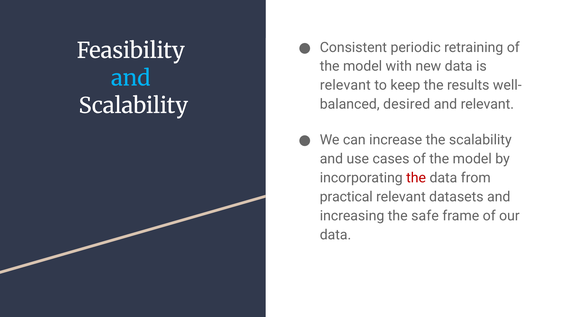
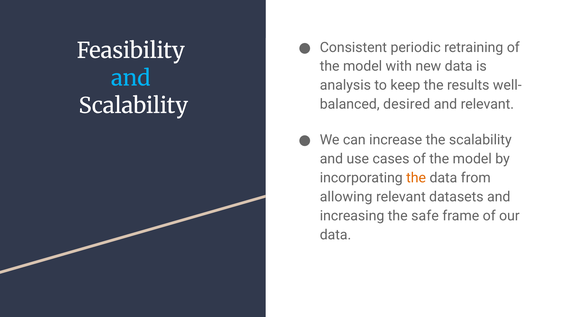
relevant at (345, 85): relevant -> analysis
the at (416, 178) colour: red -> orange
practical: practical -> allowing
